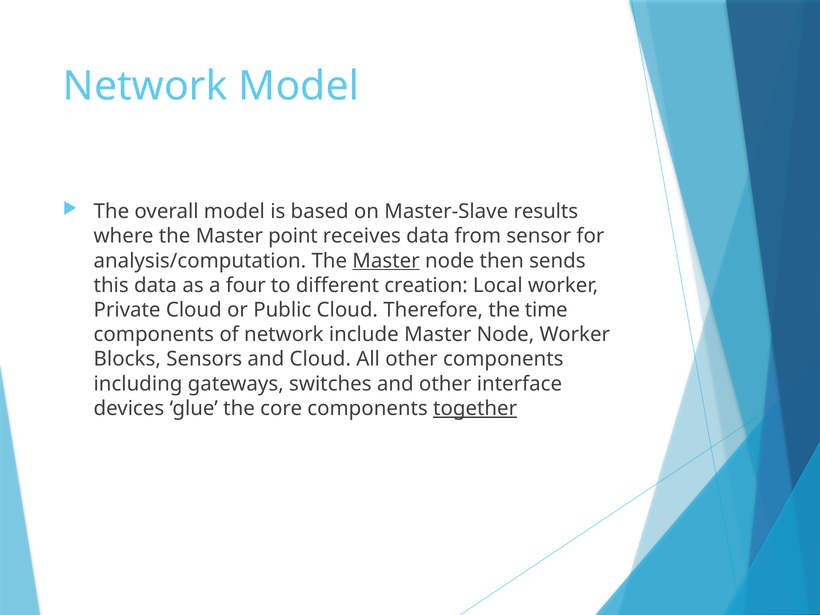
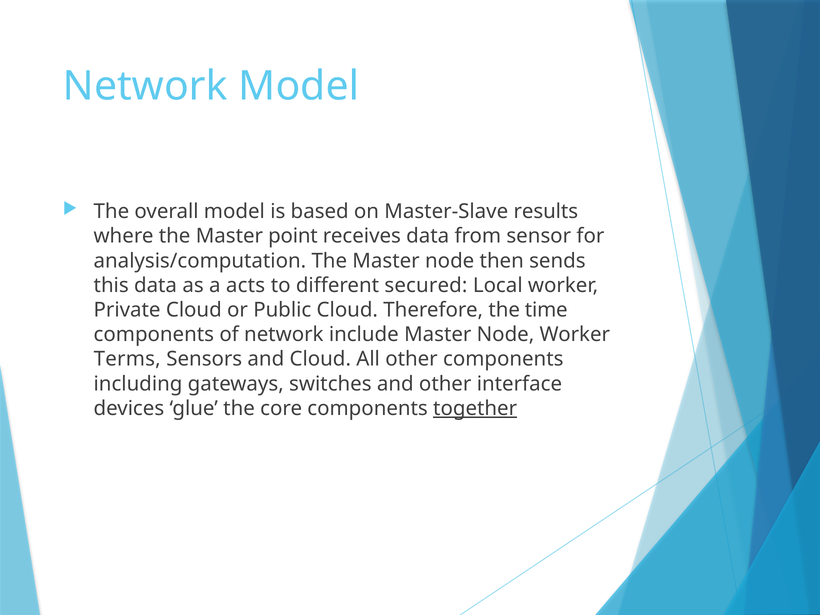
Master at (386, 261) underline: present -> none
four: four -> acts
creation: creation -> secured
Blocks: Blocks -> Terms
